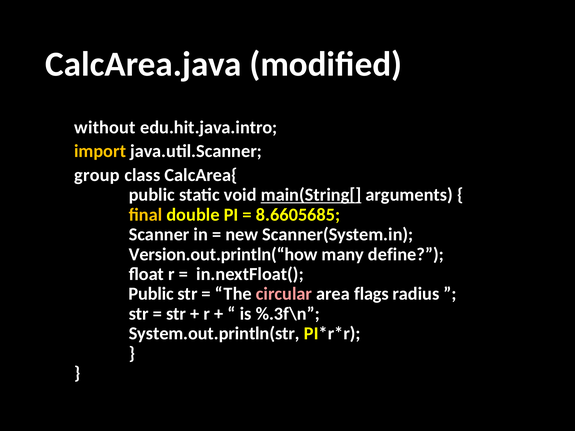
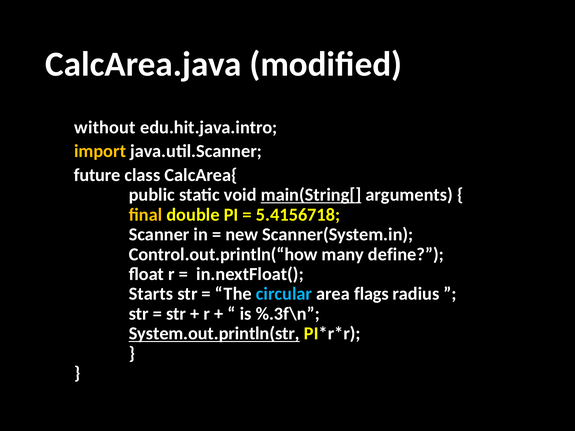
group: group -> future
8.6605685: 8.6605685 -> 5.4156718
Version.out.println(“how: Version.out.println(“how -> Control.out.println(“how
Public at (151, 294): Public -> Starts
circular colour: pink -> light blue
System.out.println(str underline: none -> present
